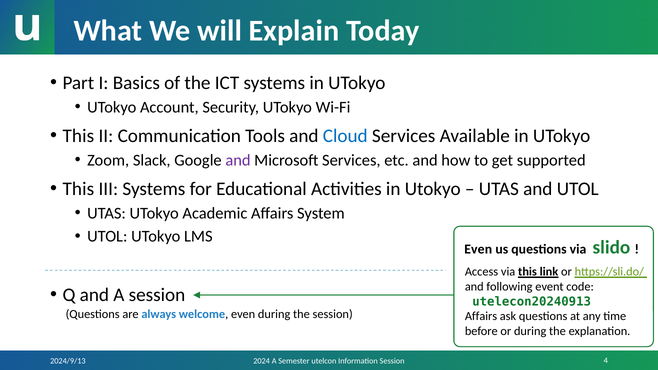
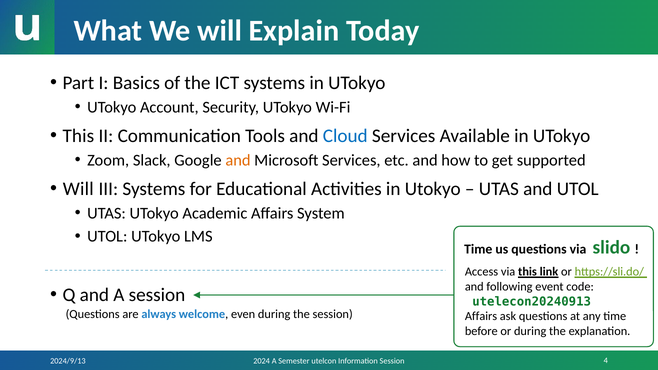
and at (238, 160) colour: purple -> orange
This at (78, 189): This -> Will
Even at (478, 249): Even -> Time
